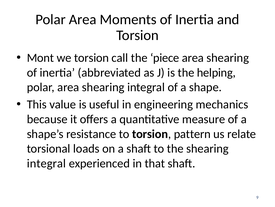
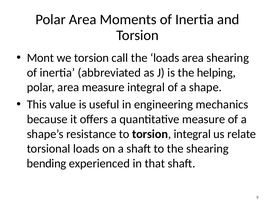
the piece: piece -> loads
polar area shearing: shearing -> measure
torsion pattern: pattern -> integral
integral at (46, 163): integral -> bending
